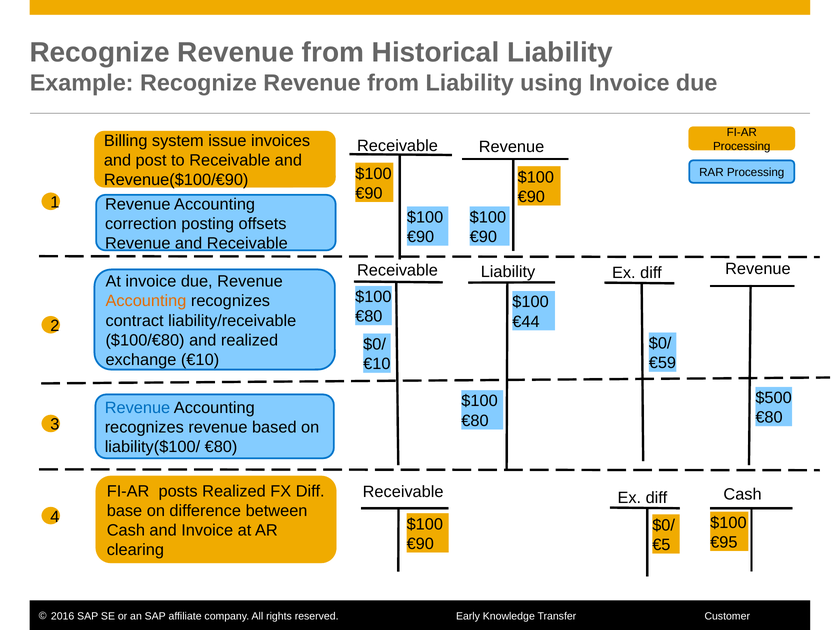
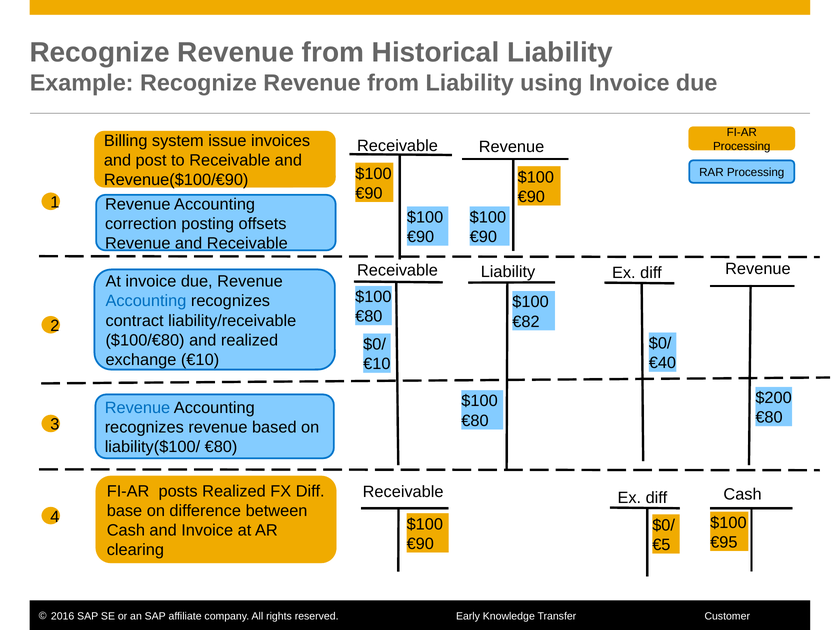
Accounting at (146, 301) colour: orange -> blue
€44: €44 -> €82
€59: €59 -> €40
$500: $500 -> $200
